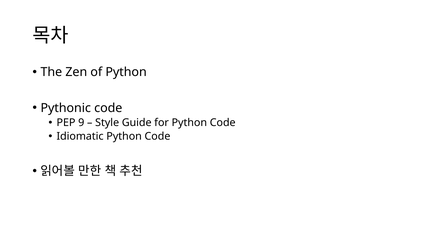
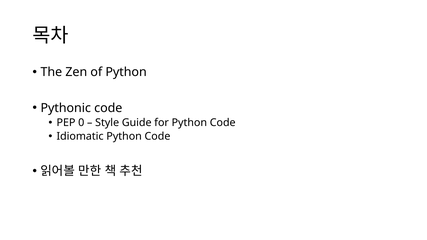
9: 9 -> 0
